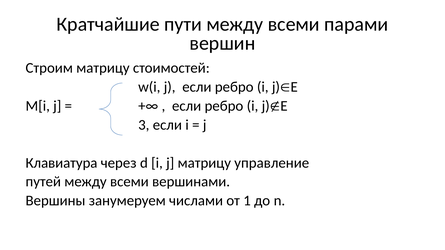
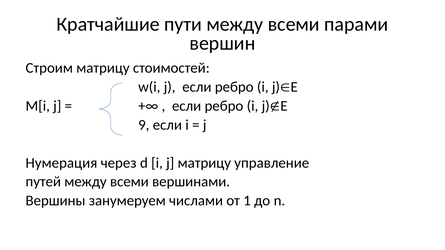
3: 3 -> 9
Клавиатура: Клавиатура -> Нумерация
